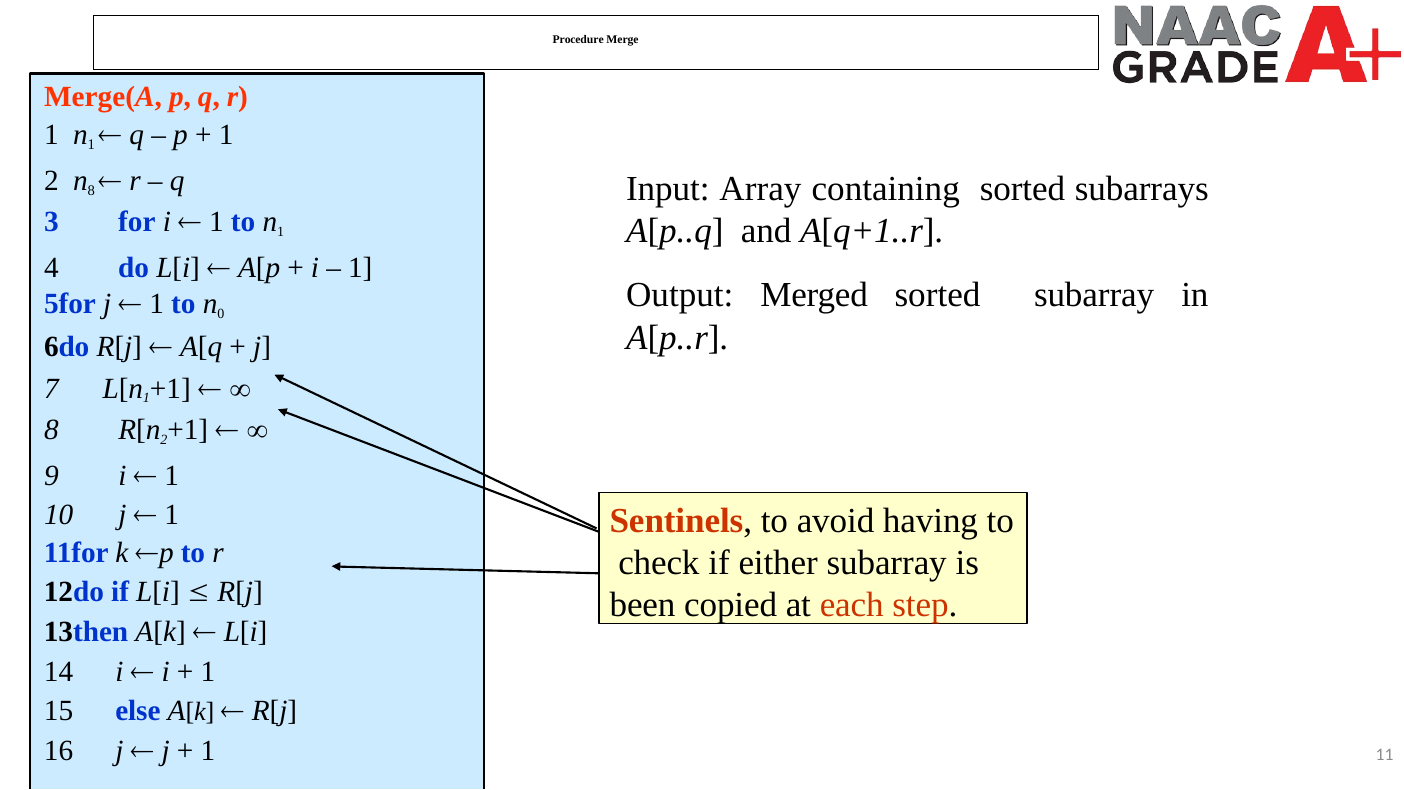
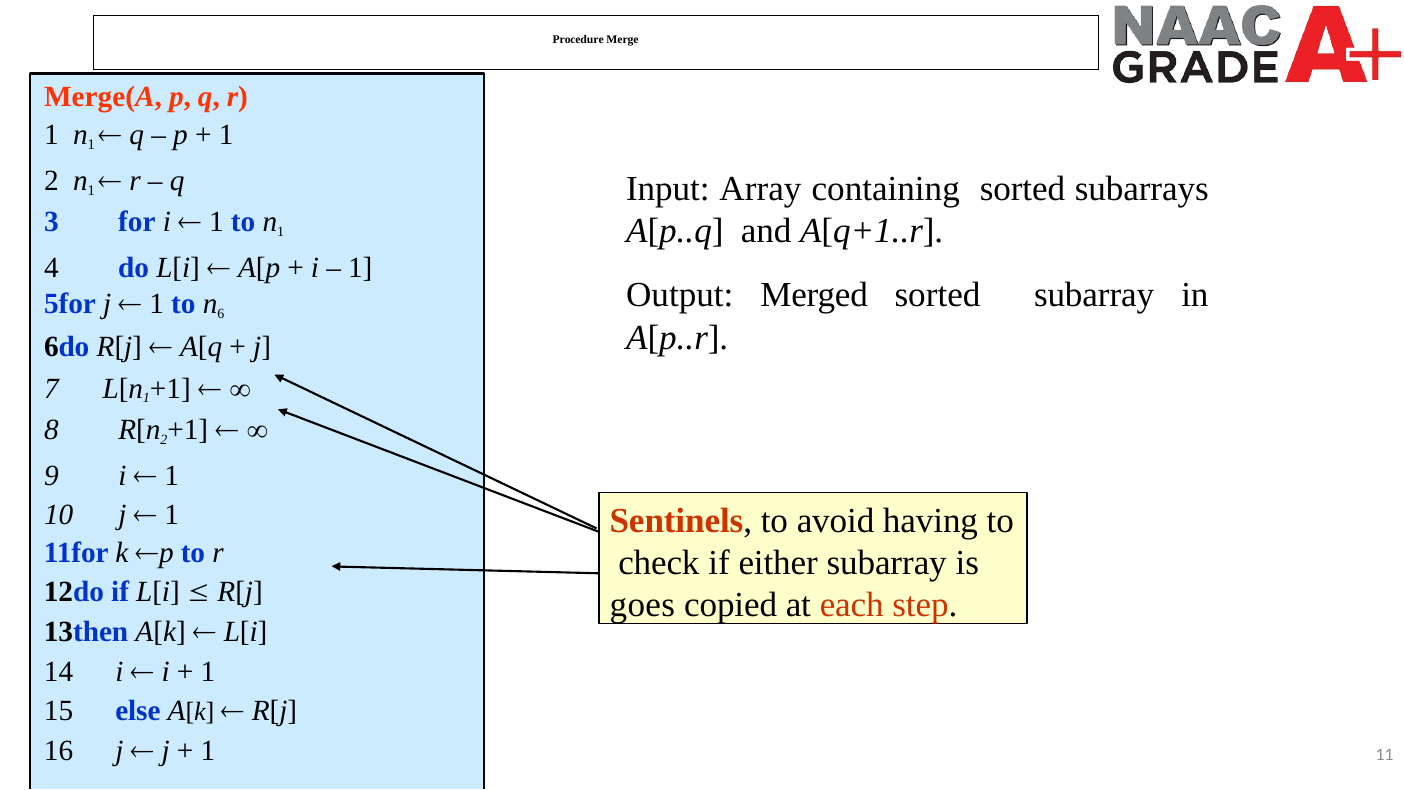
8 at (91, 190): 8 -> 1
0: 0 -> 6
been: been -> goes
